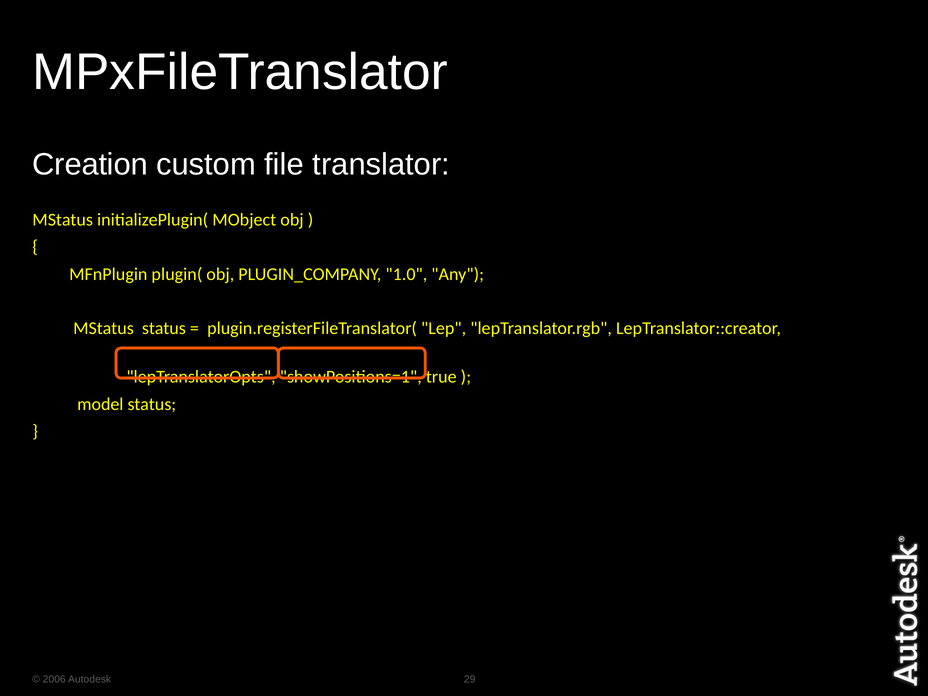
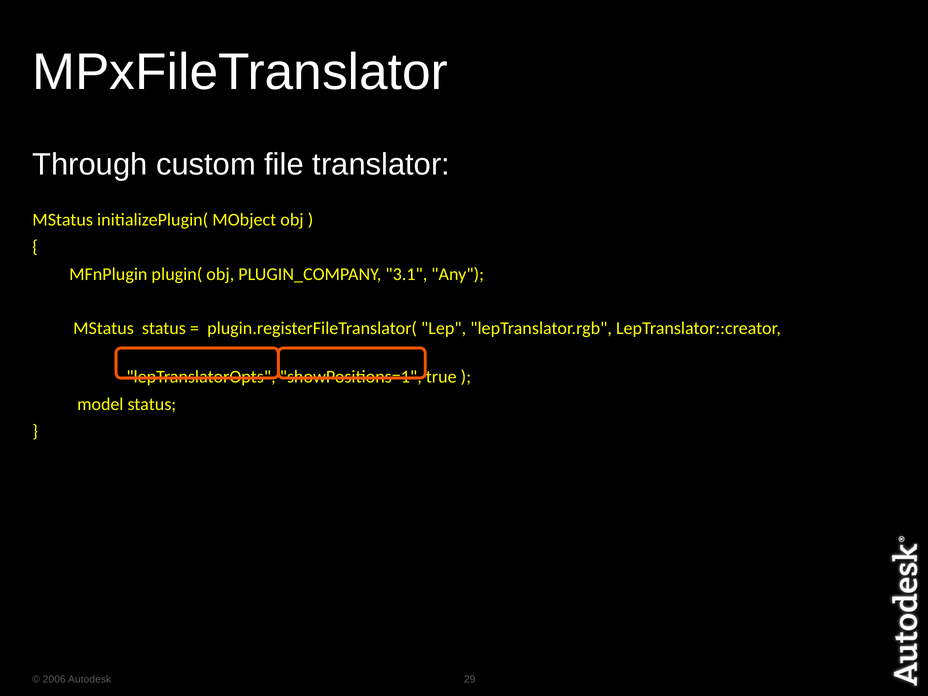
Creation: Creation -> Through
1.0: 1.0 -> 3.1
